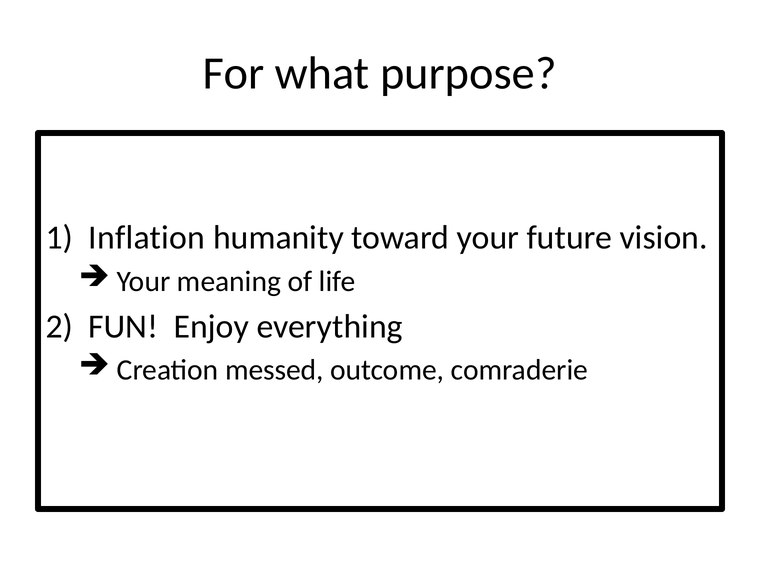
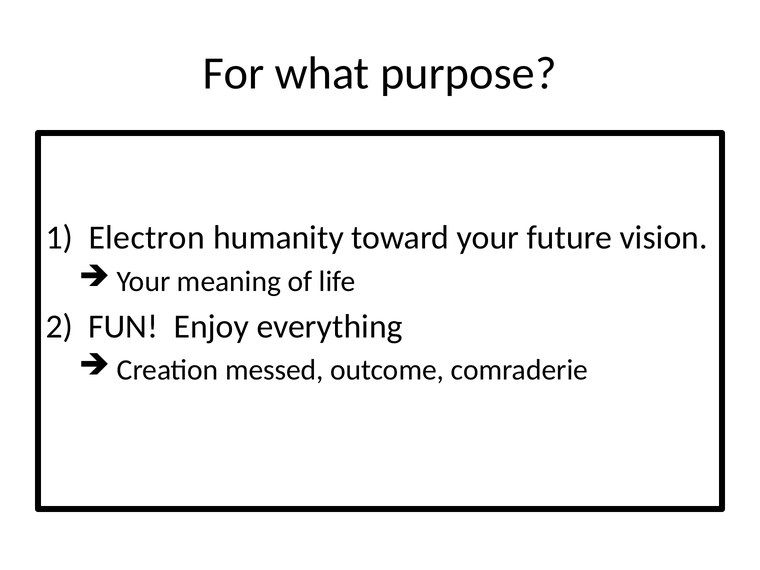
Inflation: Inflation -> Electron
